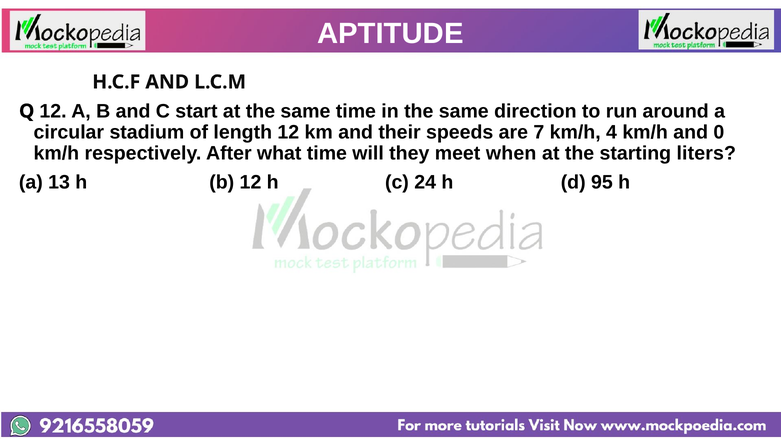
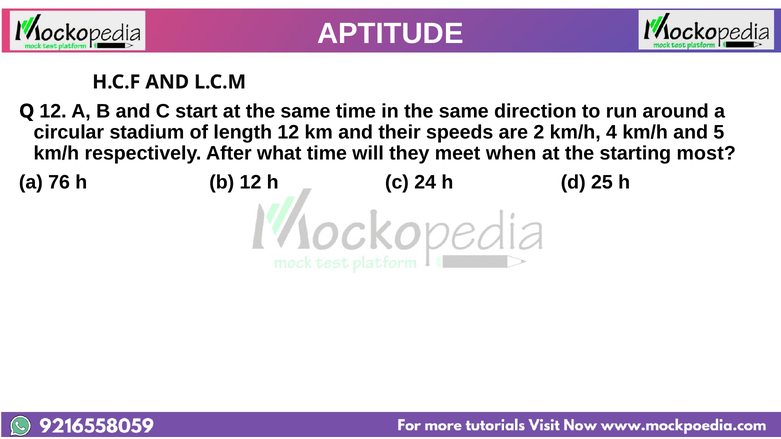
7: 7 -> 2
0: 0 -> 5
liters: liters -> most
13: 13 -> 76
95: 95 -> 25
